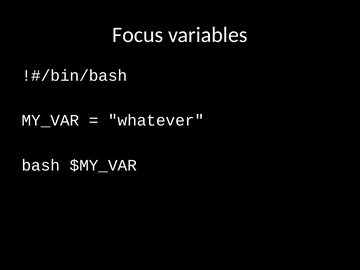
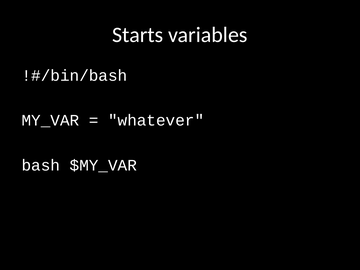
Focus: Focus -> Starts
